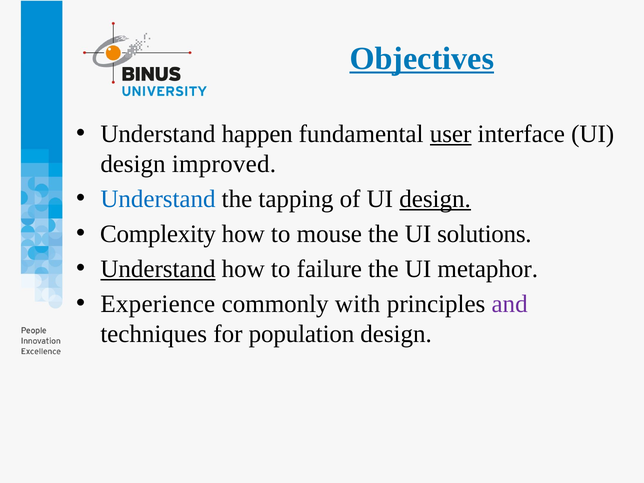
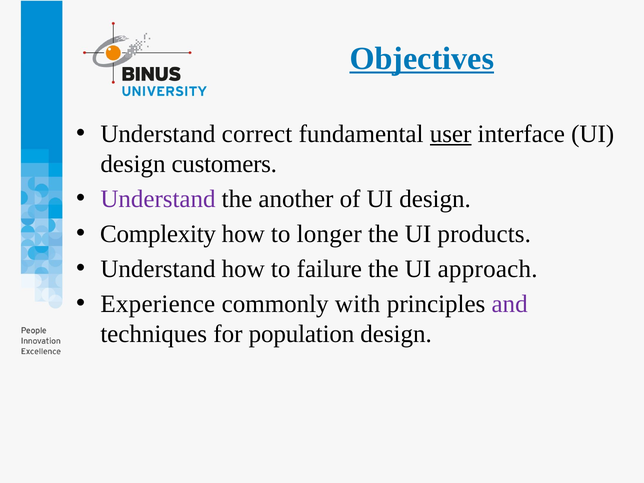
happen: happen -> correct
improved: improved -> customers
Understand at (158, 199) colour: blue -> purple
tapping: tapping -> another
design at (435, 199) underline: present -> none
mouse: mouse -> longer
solutions: solutions -> products
Understand at (158, 269) underline: present -> none
metaphor: metaphor -> approach
